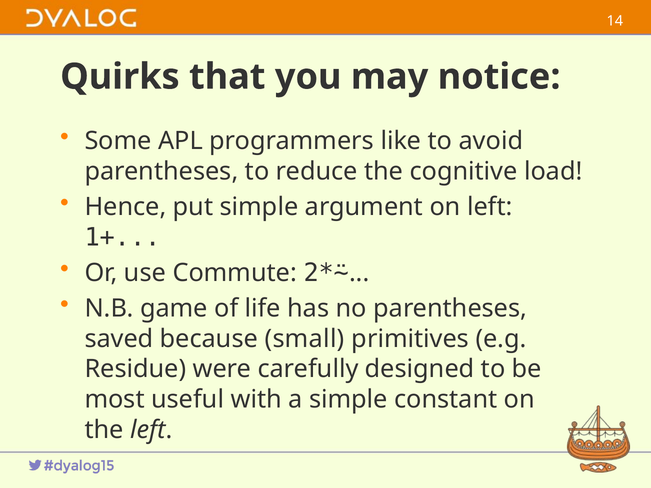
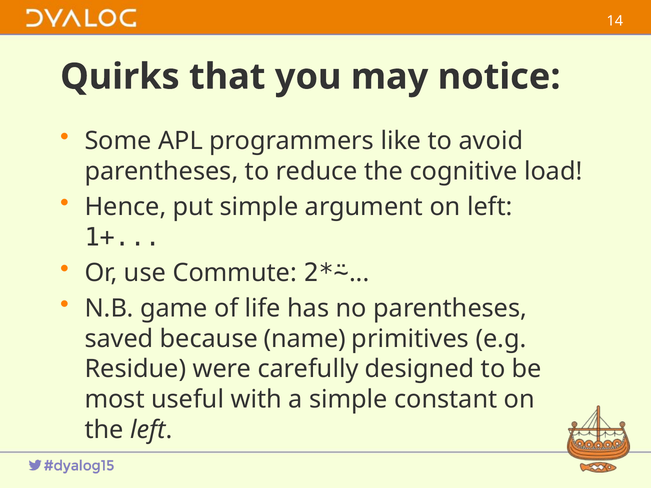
small: small -> name
